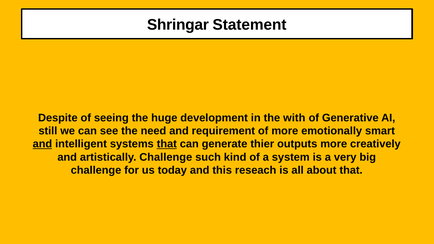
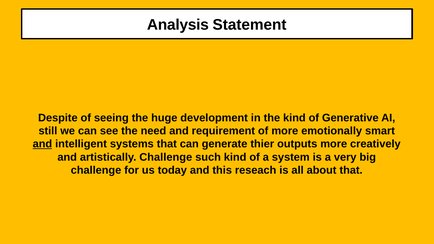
Shringar: Shringar -> Analysis
the with: with -> kind
that at (167, 144) underline: present -> none
